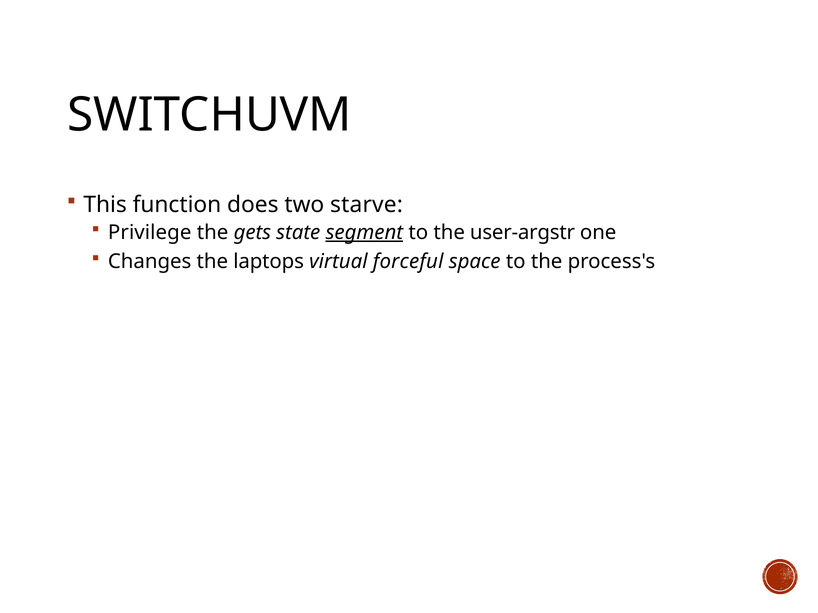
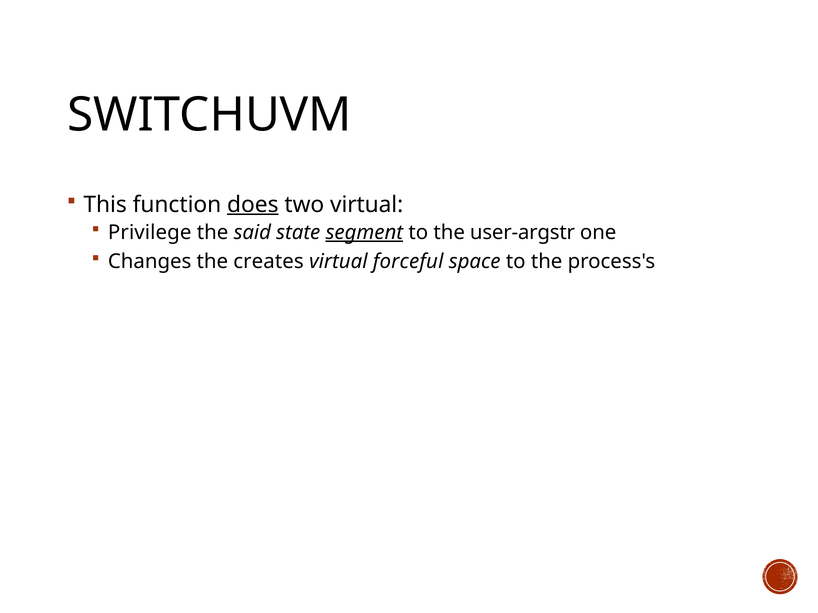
does underline: none -> present
two starve: starve -> virtual
gets: gets -> said
laptops: laptops -> creates
